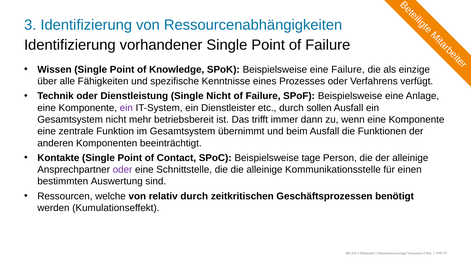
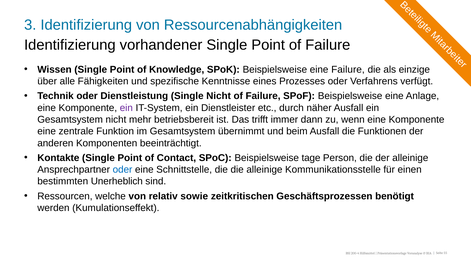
sollen: sollen -> näher
oder at (123, 170) colour: purple -> blue
Auswertung: Auswertung -> Unerheblich
relativ durch: durch -> sowie
